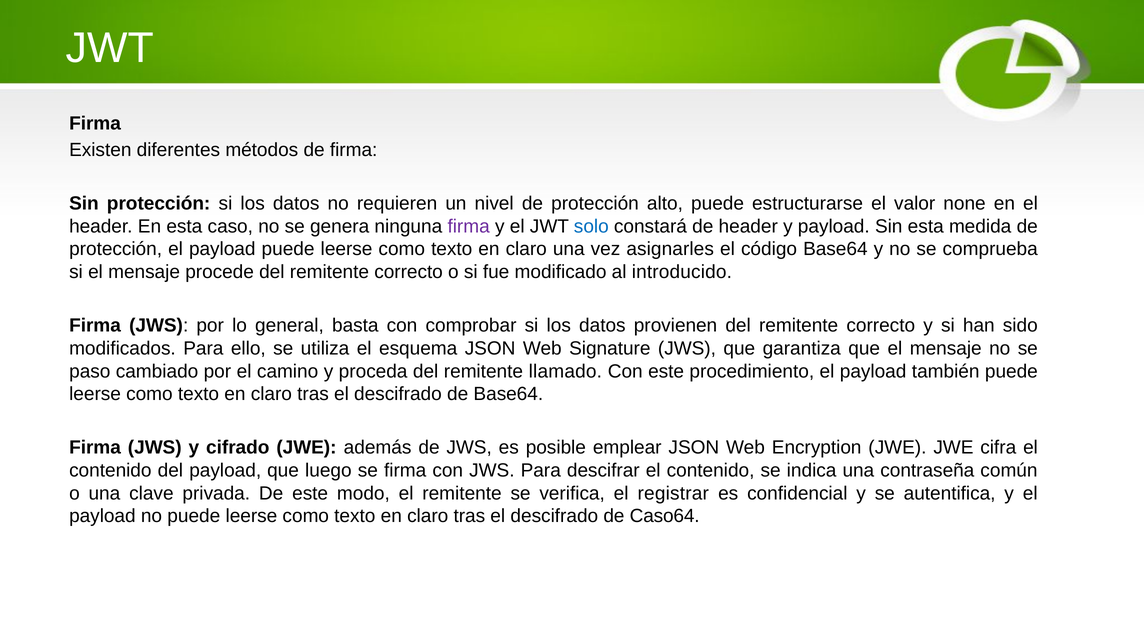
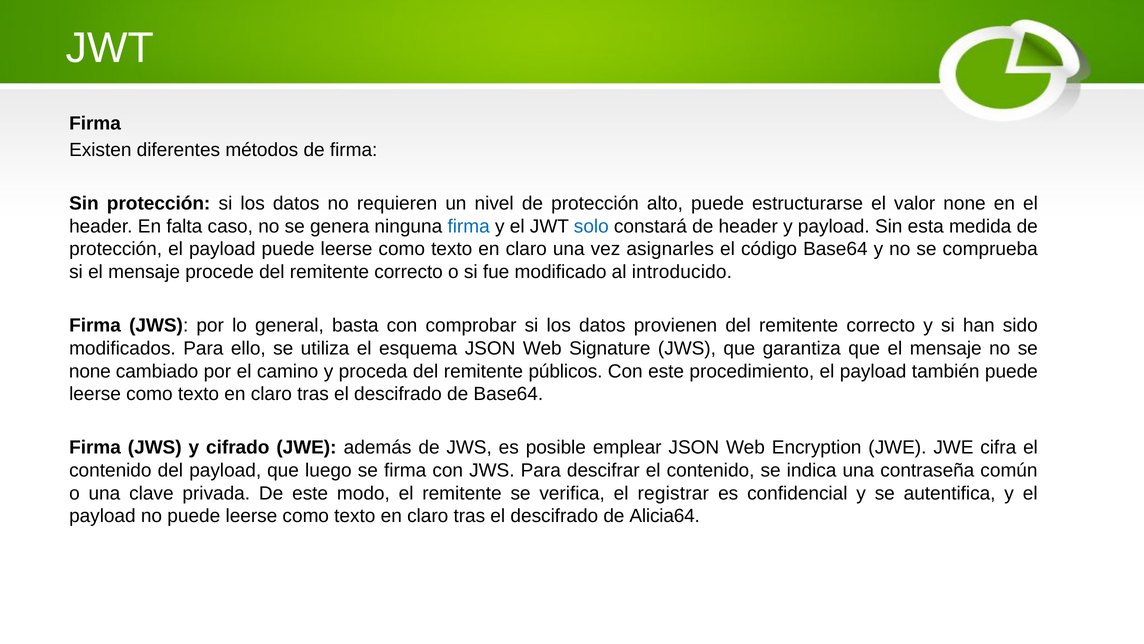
En esta: esta -> falta
firma at (469, 226) colour: purple -> blue
paso at (90, 371): paso -> none
llamado: llamado -> públicos
Caso64: Caso64 -> Alicia64
